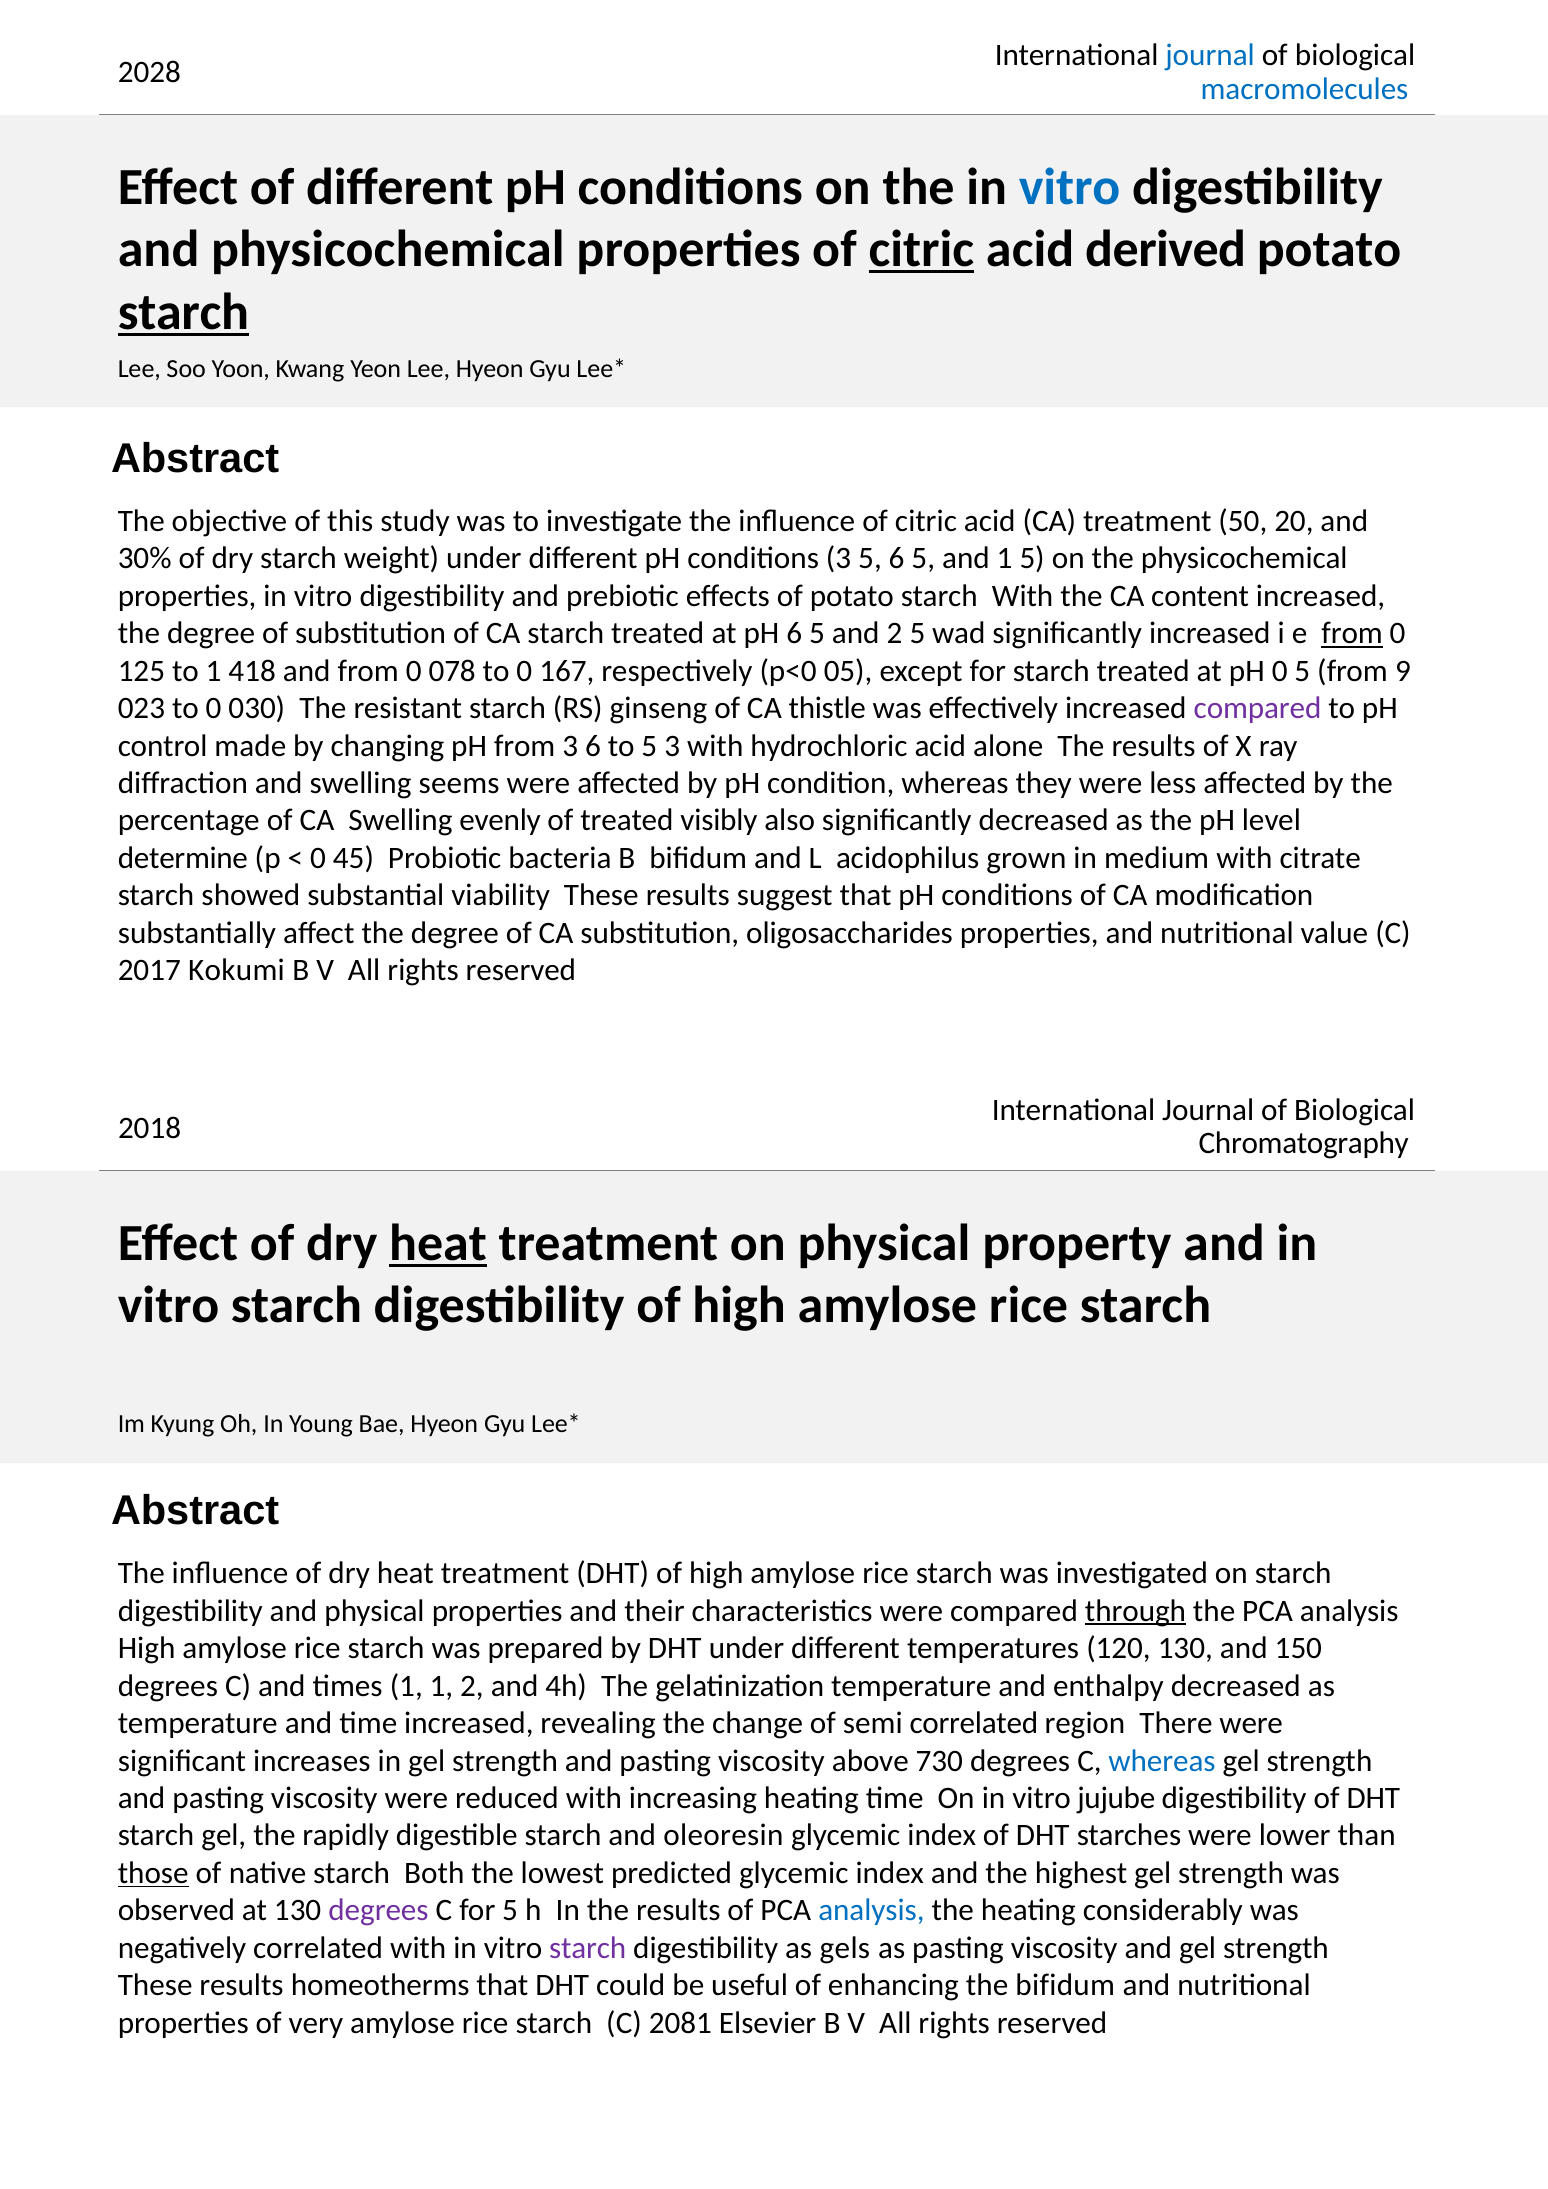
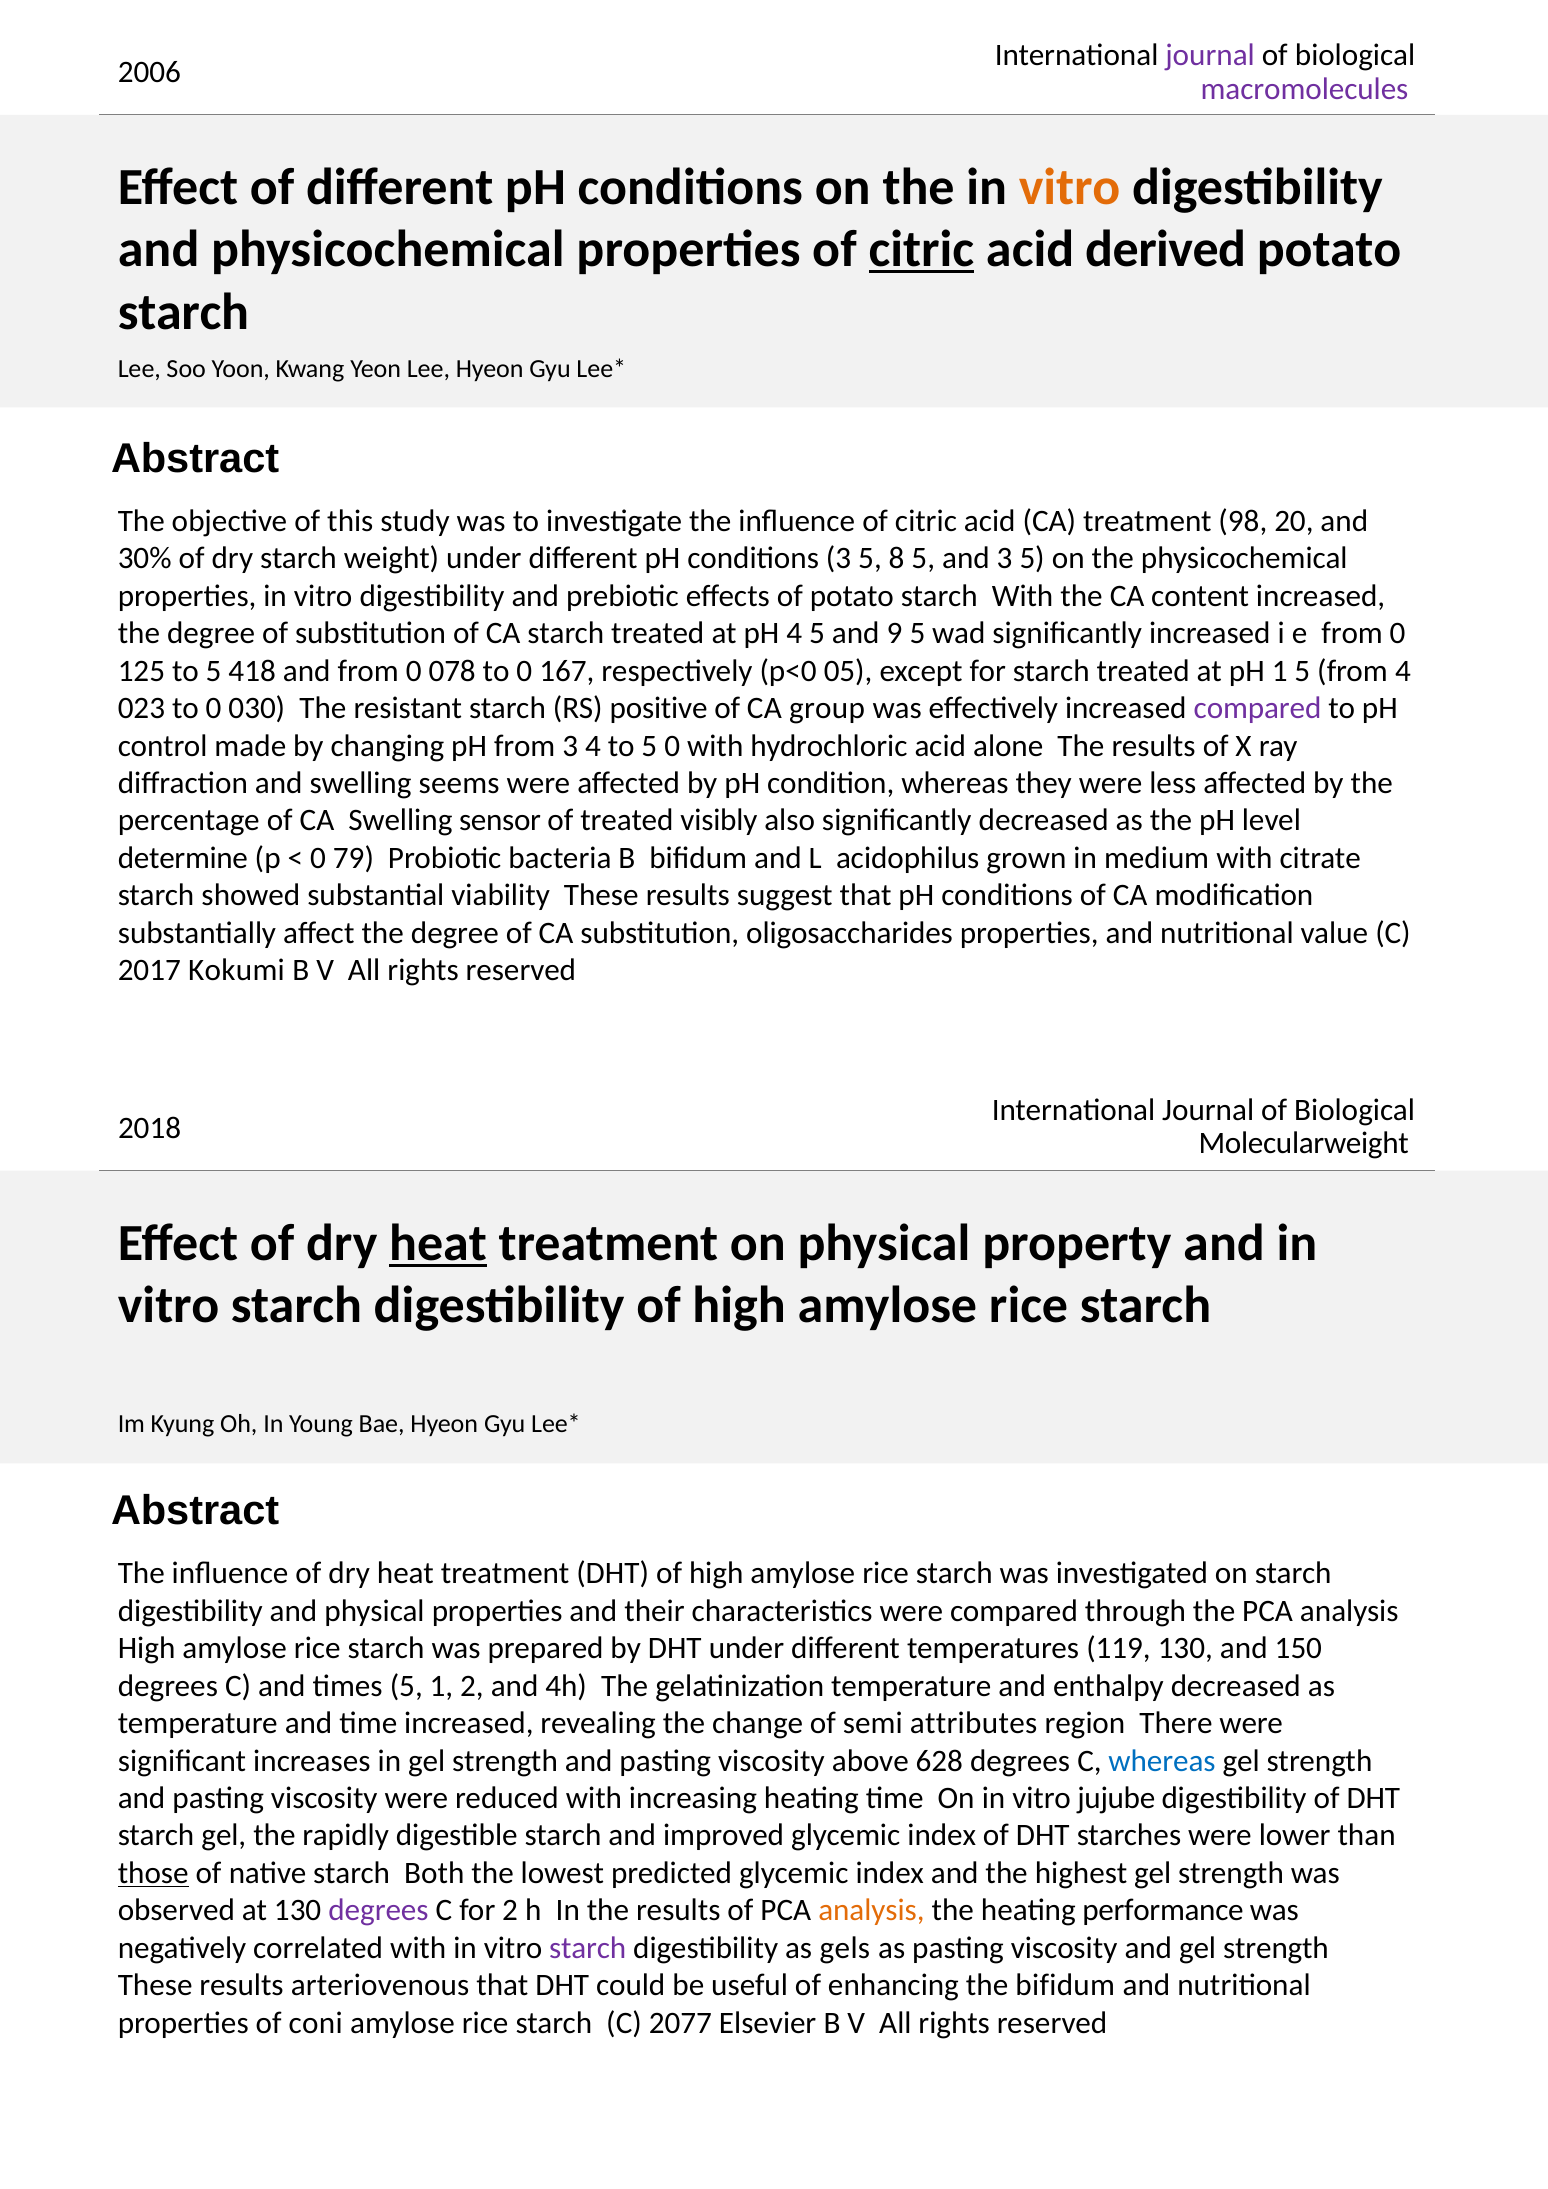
journal at (1210, 56) colour: blue -> purple
2028: 2028 -> 2006
macromolecules colour: blue -> purple
vitro at (1070, 187) colour: blue -> orange
starch at (183, 312) underline: present -> none
50: 50 -> 98
5 6: 6 -> 8
and 1: 1 -> 3
pH 6: 6 -> 4
and 2: 2 -> 9
from at (1352, 633) underline: present -> none
125 to 1: 1 -> 5
pH 0: 0 -> 1
from 9: 9 -> 4
ginseng: ginseng -> positive
thistle: thistle -> group
3 6: 6 -> 4
5 3: 3 -> 0
evenly: evenly -> sensor
45: 45 -> 79
Chromatography: Chromatography -> Molecularweight
through underline: present -> none
120: 120 -> 119
times 1: 1 -> 5
semi correlated: correlated -> attributes
730: 730 -> 628
oleoresin: oleoresin -> improved
for 5: 5 -> 2
analysis at (871, 1911) colour: blue -> orange
considerably: considerably -> performance
homeotherms: homeotherms -> arteriovenous
very: very -> coni
2081: 2081 -> 2077
